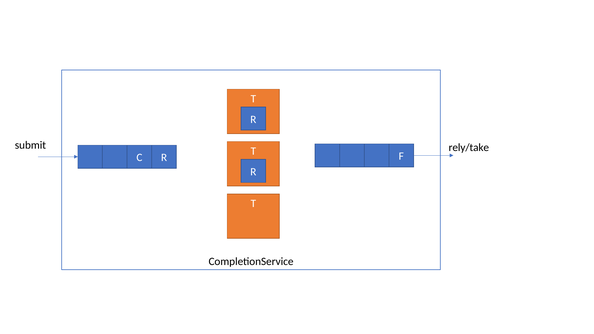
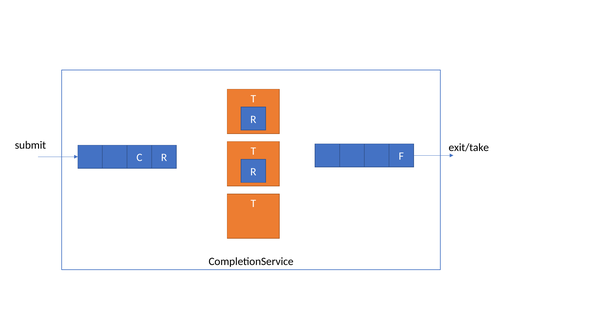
rely/take: rely/take -> exit/take
